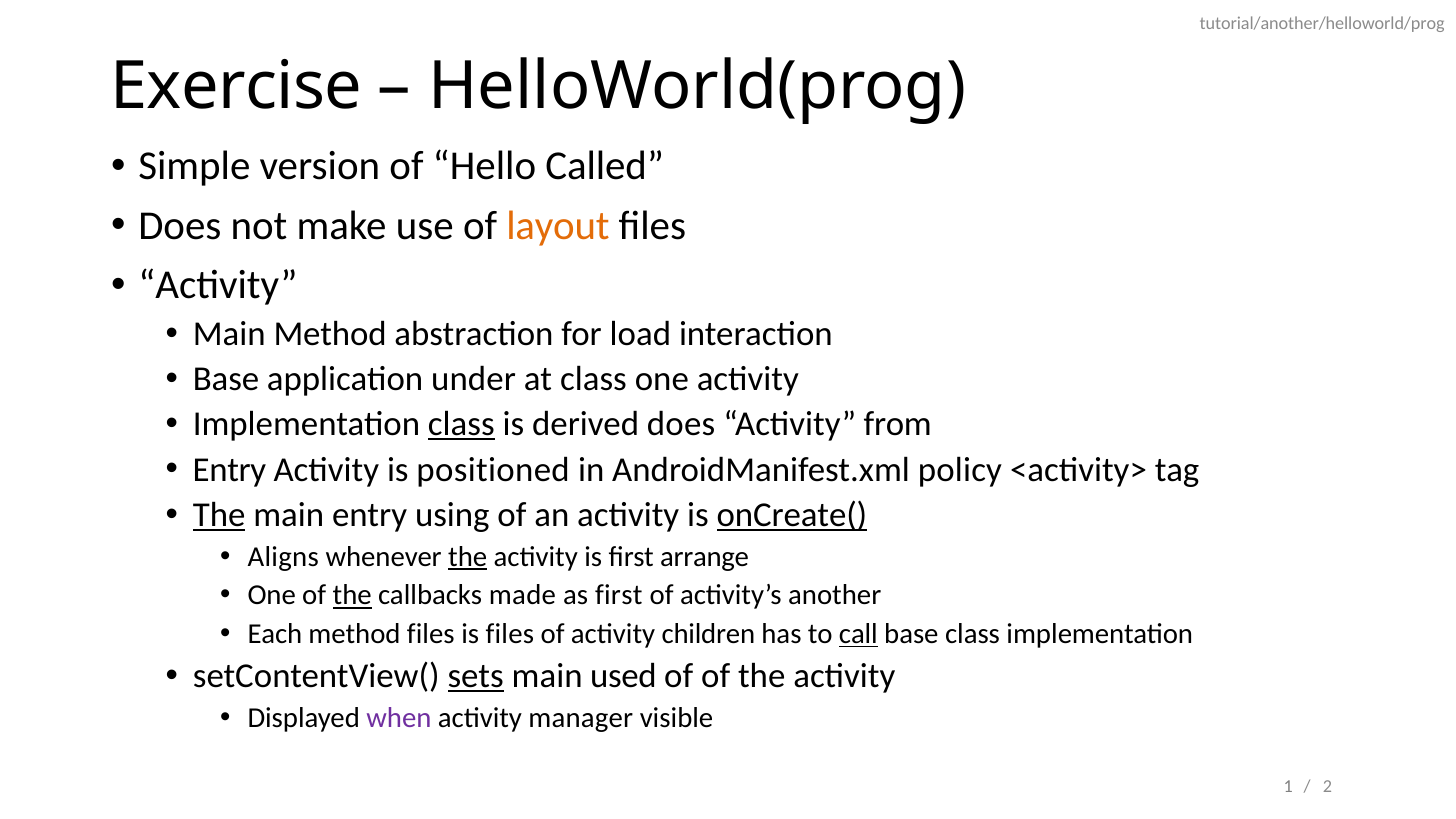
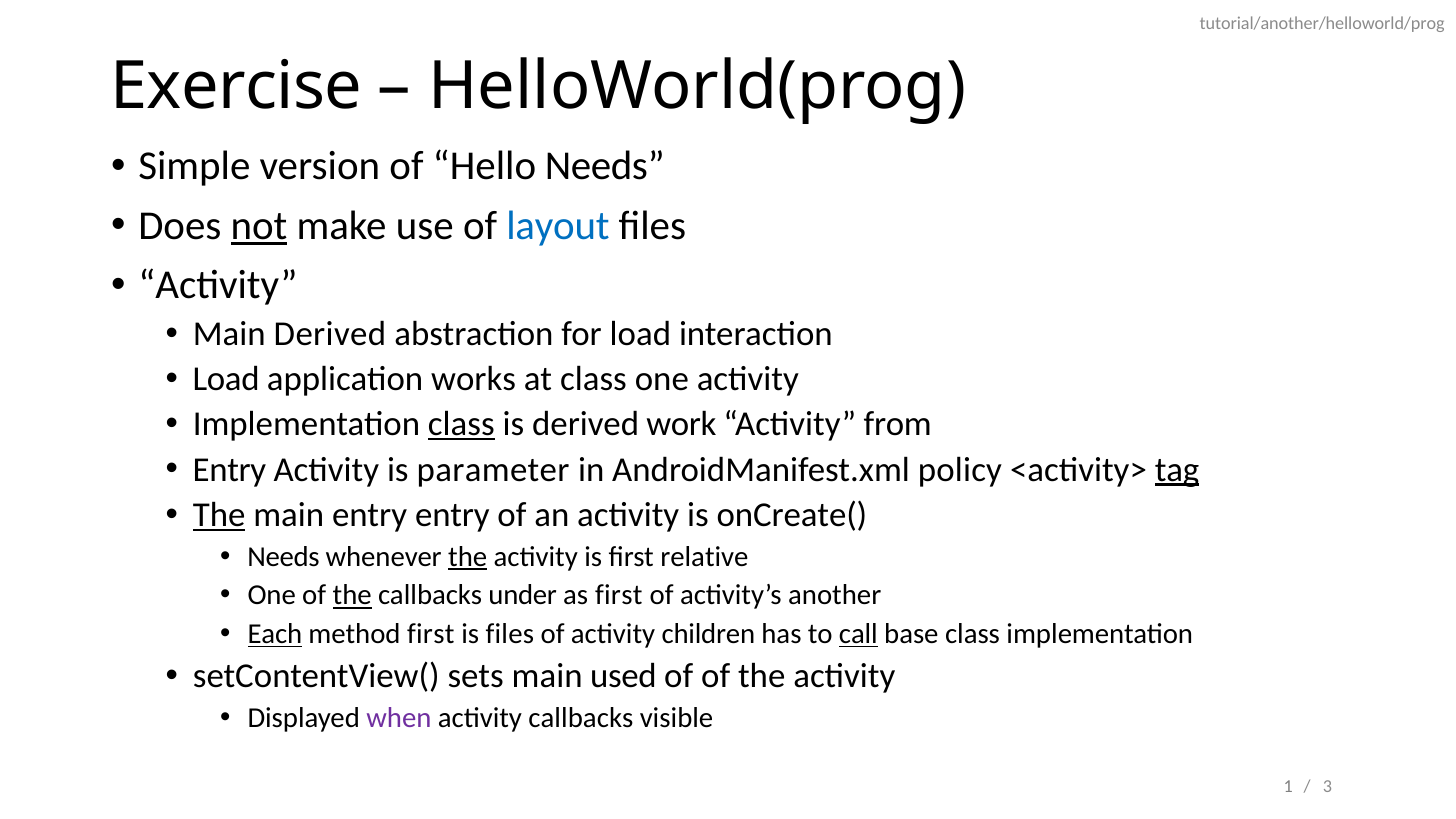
Hello Called: Called -> Needs
not underline: none -> present
layout colour: orange -> blue
Main Method: Method -> Derived
Base at (226, 379): Base -> Load
under: under -> works
derived does: does -> work
positioned: positioned -> parameter
tag underline: none -> present
entry using: using -> entry
onCreate( underline: present -> none
Aligns at (283, 557): Aligns -> Needs
arrange: arrange -> relative
made: made -> under
Each underline: none -> present
method files: files -> first
sets underline: present -> none
activity manager: manager -> callbacks
2: 2 -> 3
